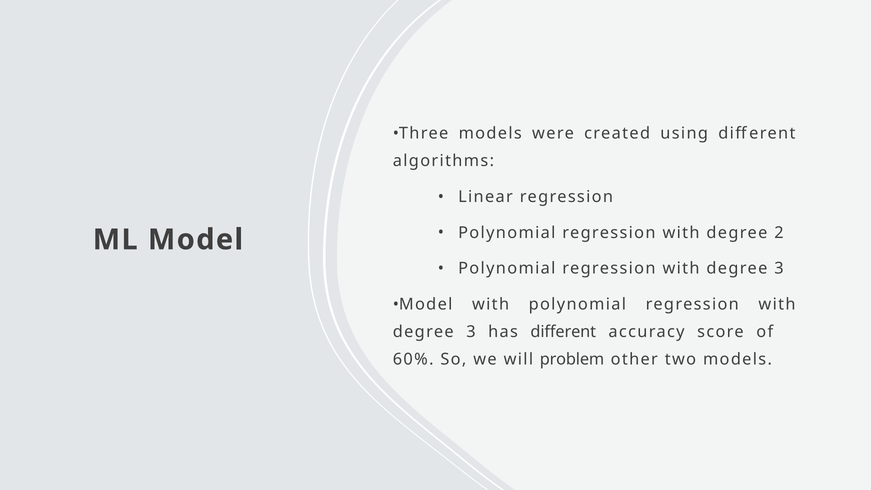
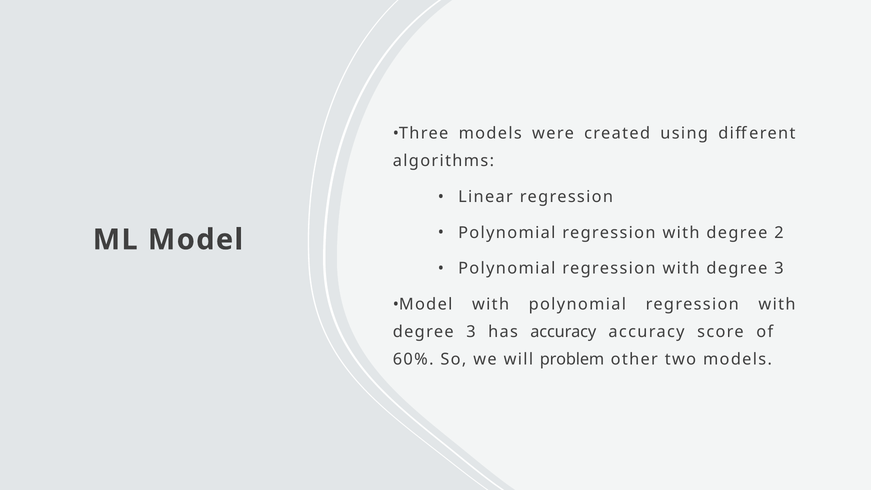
has different: different -> accuracy
